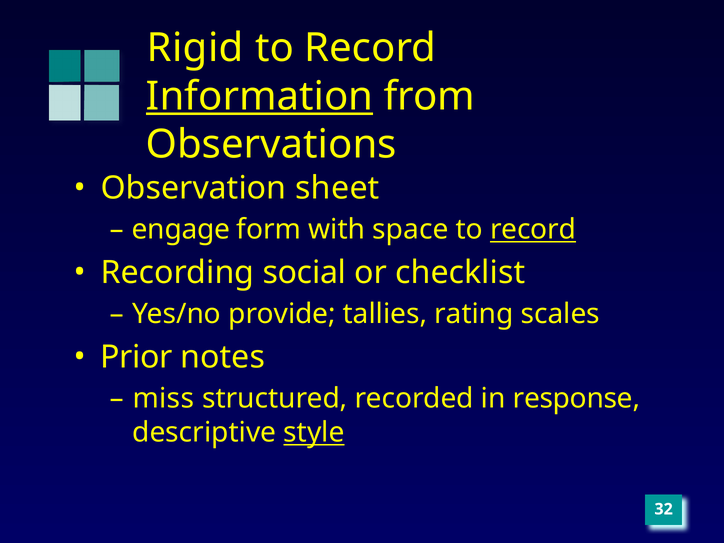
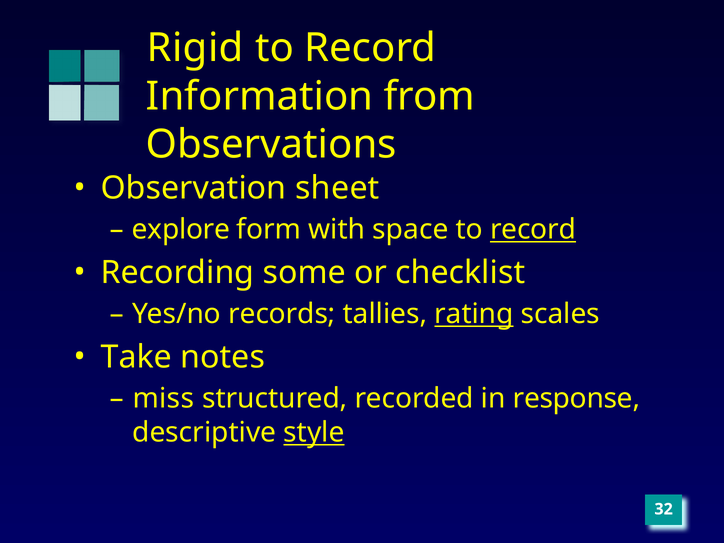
Information underline: present -> none
engage: engage -> explore
social: social -> some
provide: provide -> records
rating underline: none -> present
Prior: Prior -> Take
